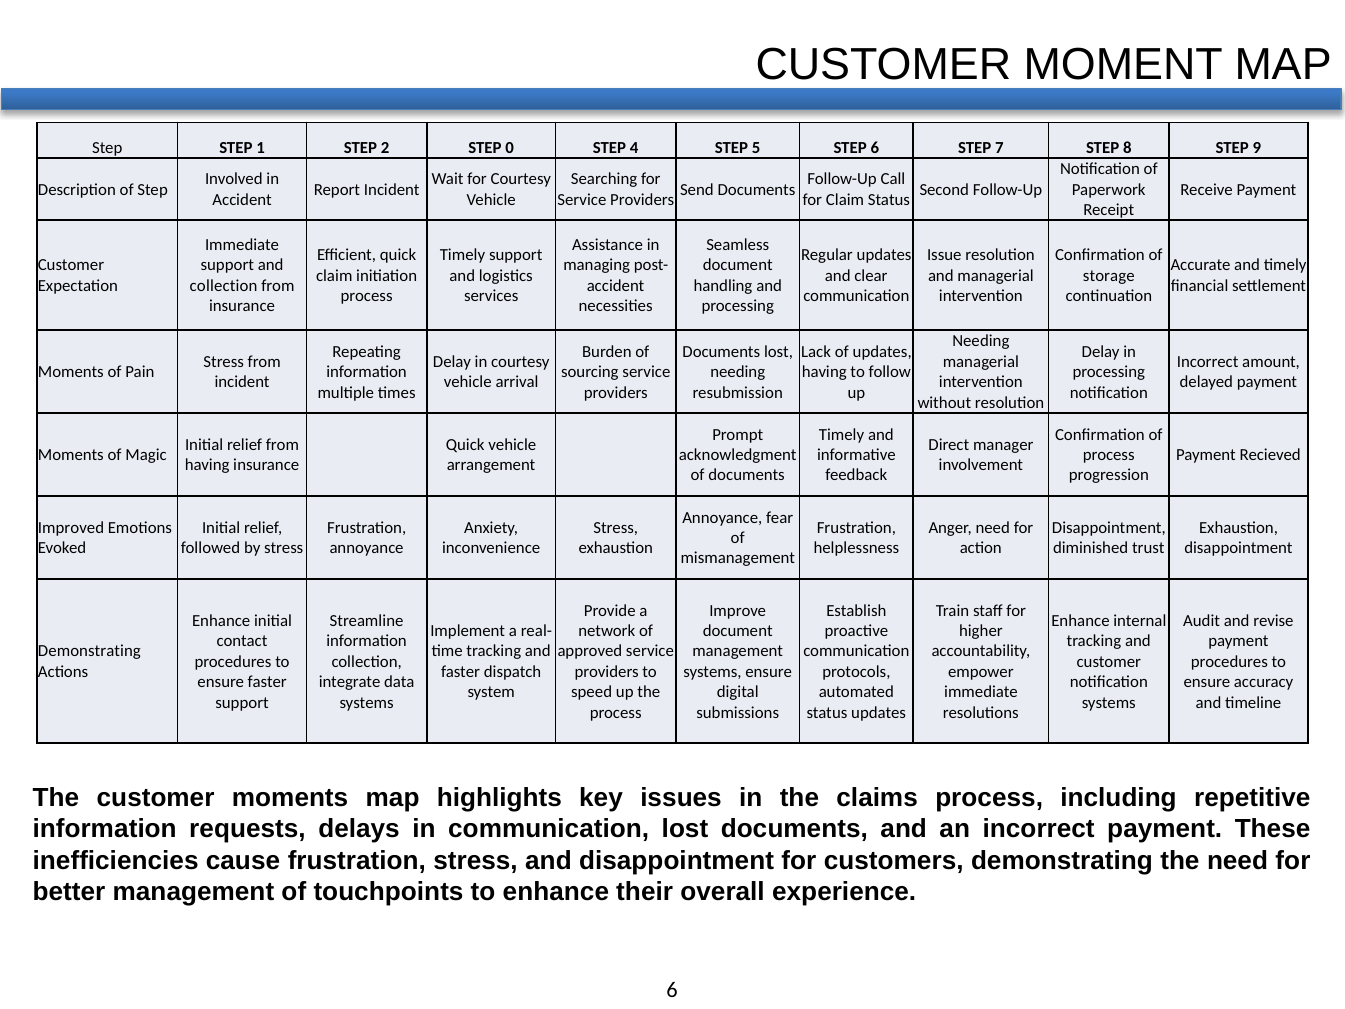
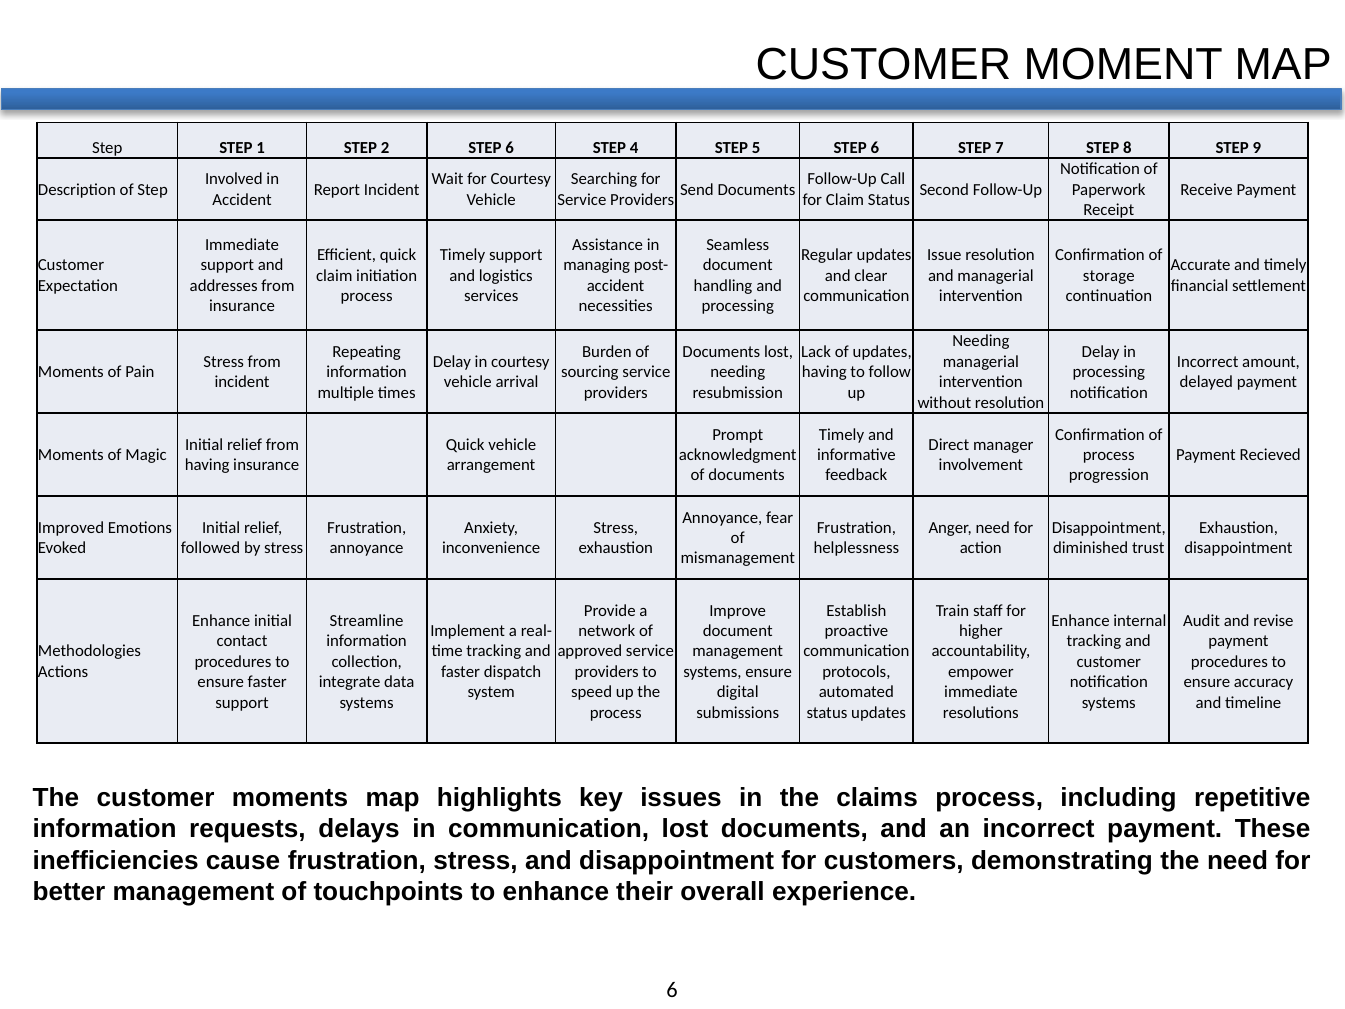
2 STEP 0: 0 -> 6
collection at (224, 286): collection -> addresses
Demonstrating at (89, 651): Demonstrating -> Methodologies
